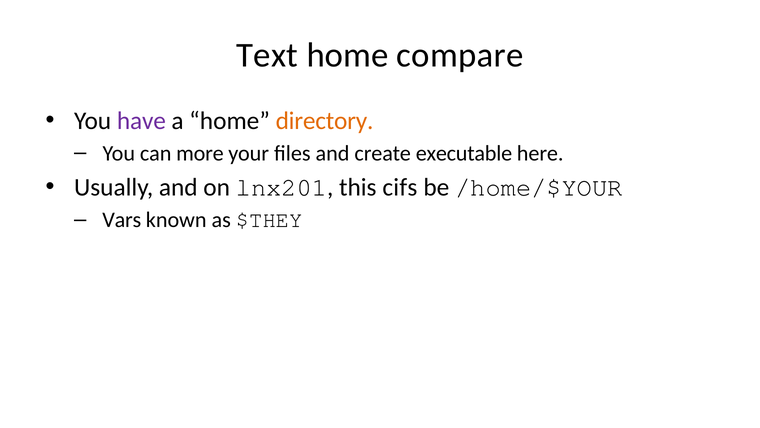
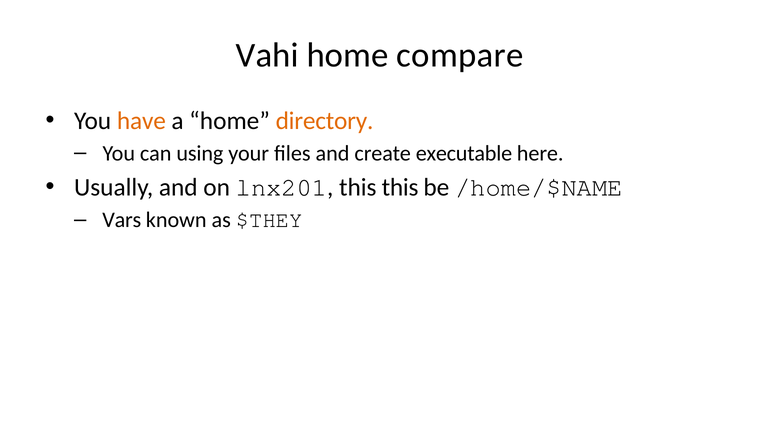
Text: Text -> Vahi
have colour: purple -> orange
more: more -> using
this cifs: cifs -> this
/home/$YOUR: /home/$YOUR -> /home/$NAME
